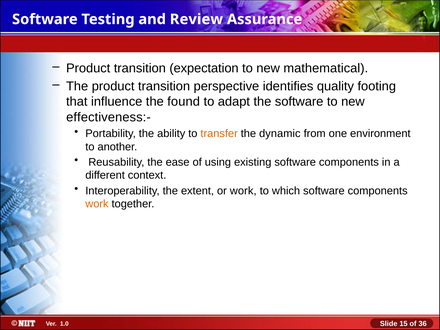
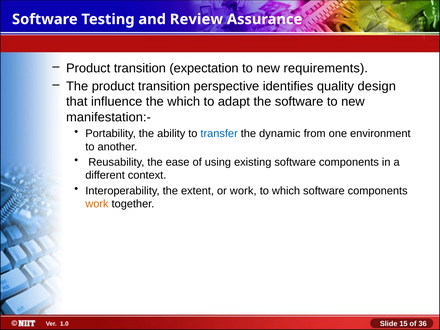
mathematical: mathematical -> requirements
footing: footing -> design
the found: found -> which
effectiveness:-: effectiveness:- -> manifestation:-
transfer colour: orange -> blue
